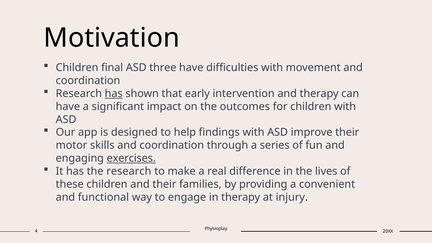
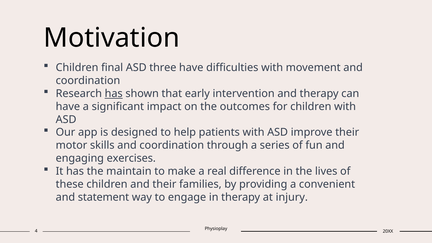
findings: findings -> patients
exercises underline: present -> none
the research: research -> maintain
functional: functional -> statement
